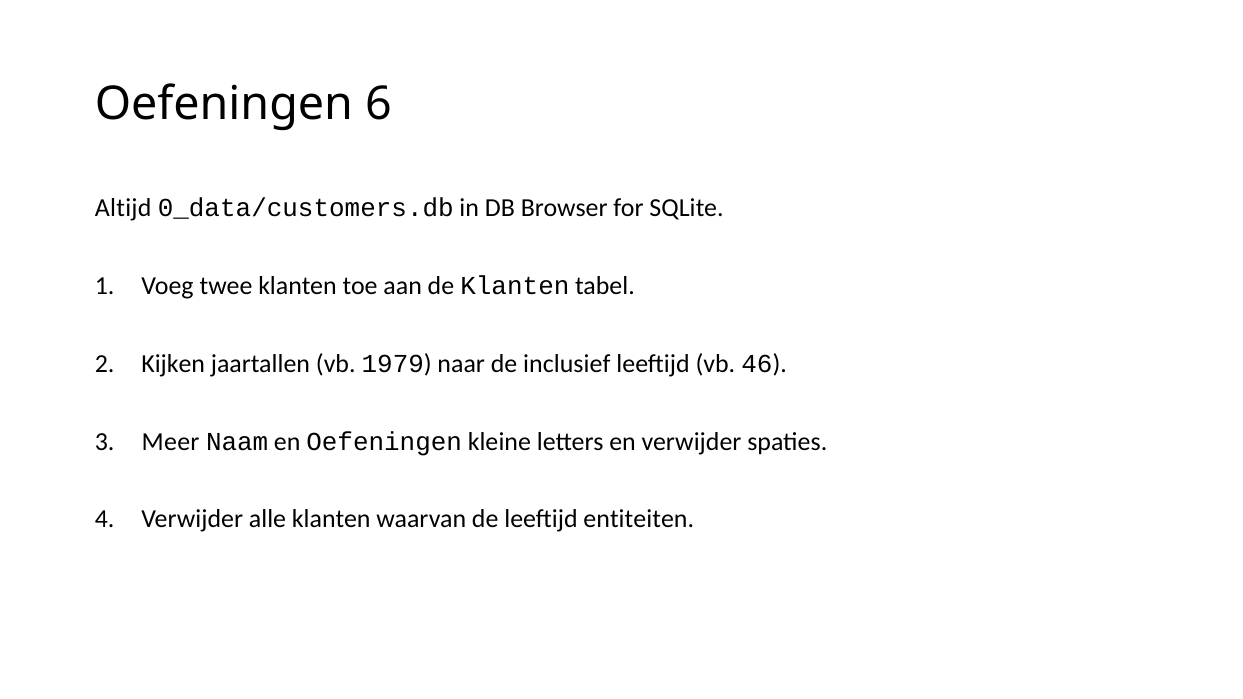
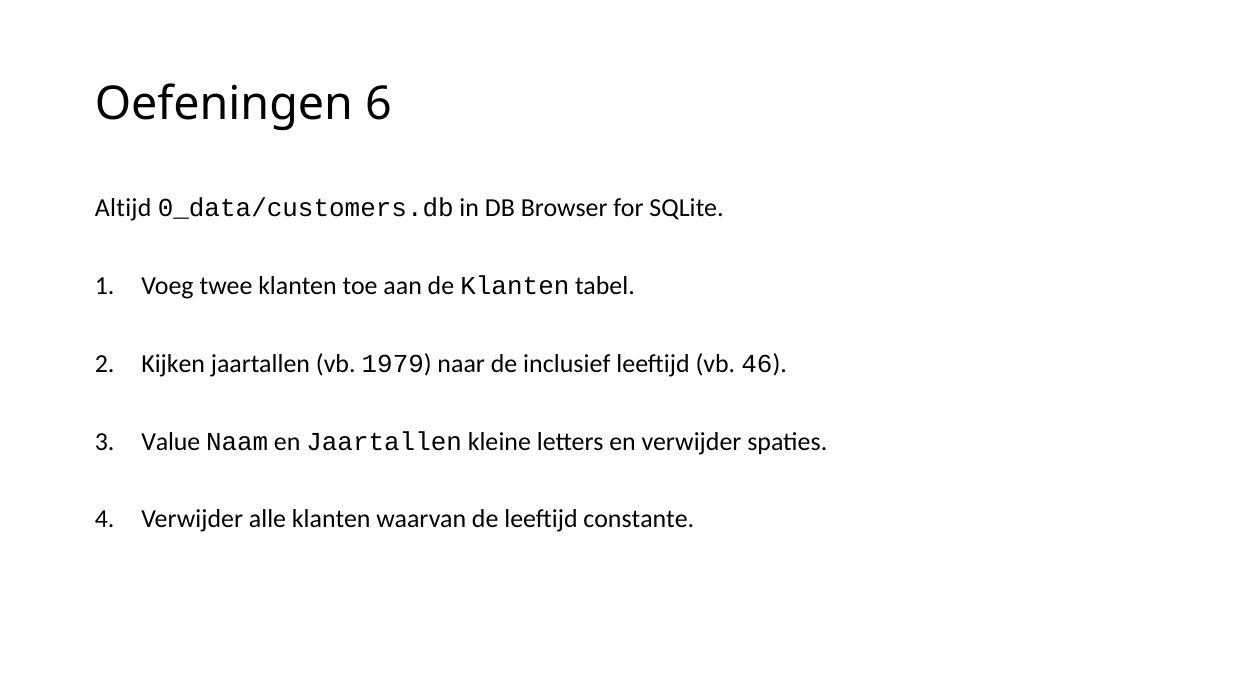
Meer: Meer -> Value
en Oefeningen: Oefeningen -> Jaartallen
entiteiten: entiteiten -> constante
